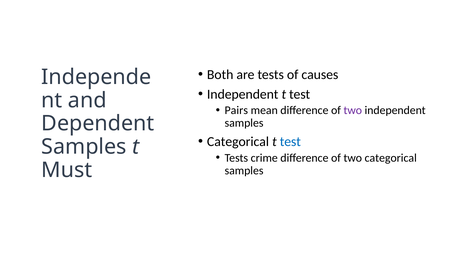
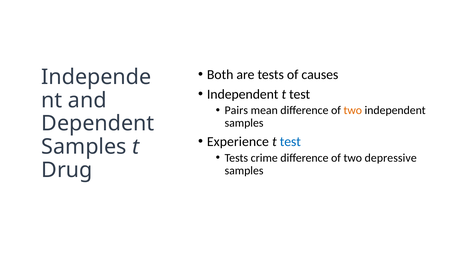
two at (353, 111) colour: purple -> orange
Categorical at (238, 142): Categorical -> Experience
two categorical: categorical -> depressive
Must: Must -> Drug
